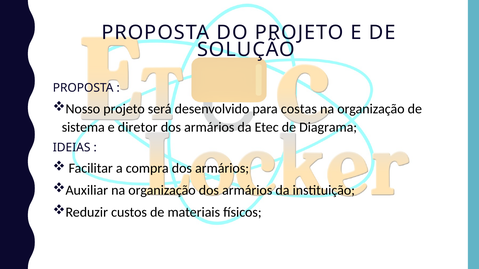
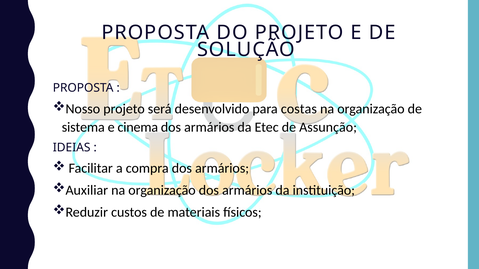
diretor: diretor -> cinema
Diagrama: Diagrama -> Assunção
